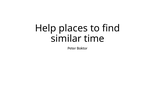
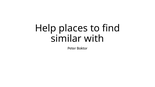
time: time -> with
